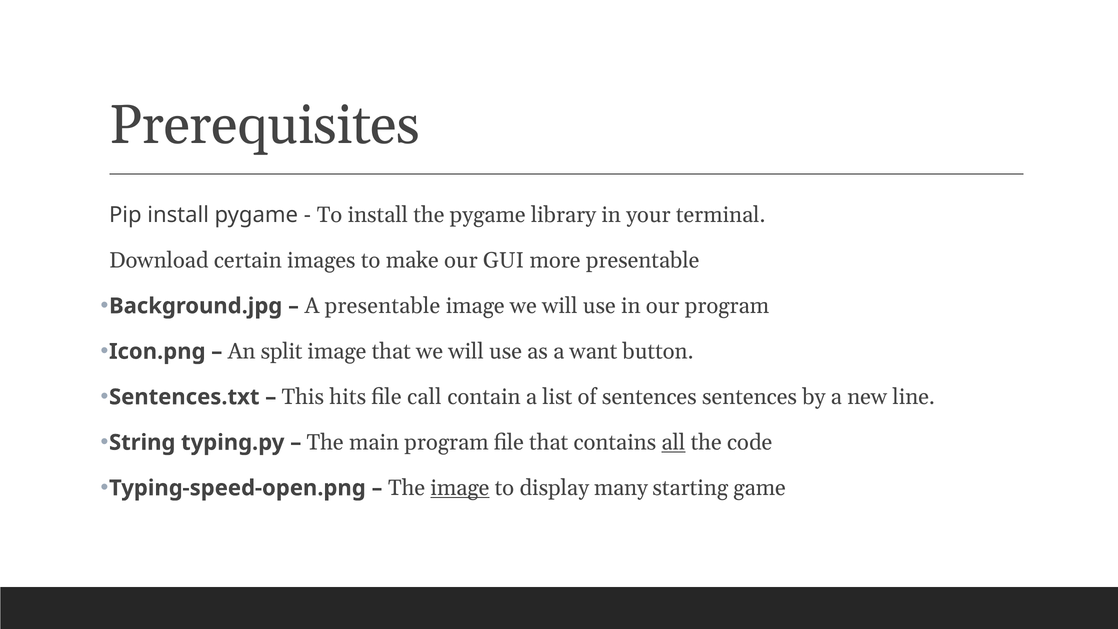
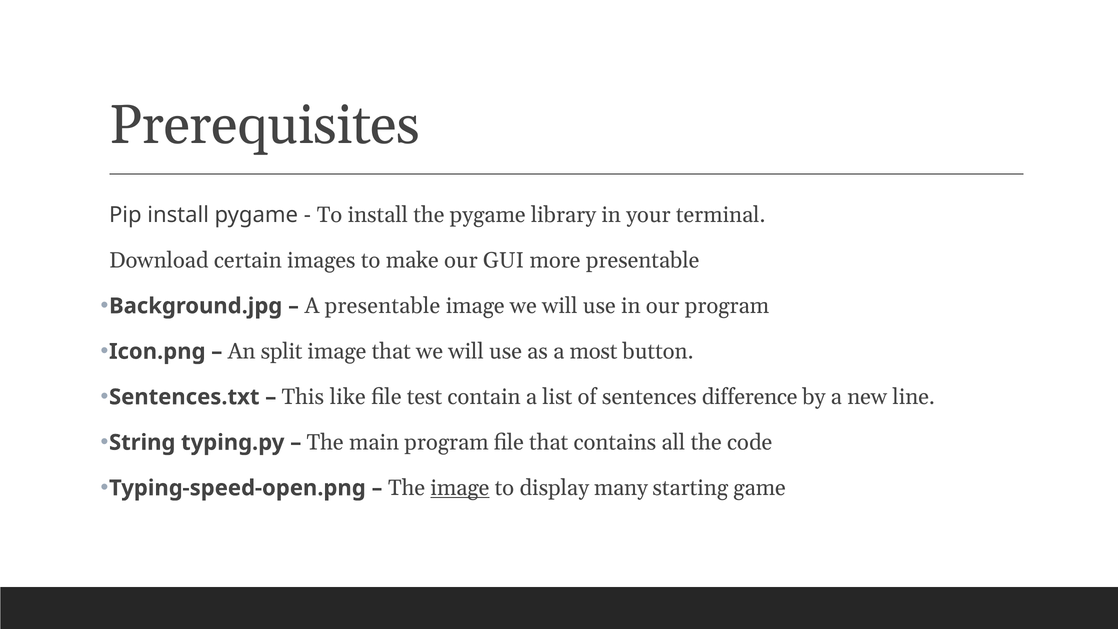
want: want -> most
hits: hits -> like
call: call -> test
sentences sentences: sentences -> difference
all underline: present -> none
